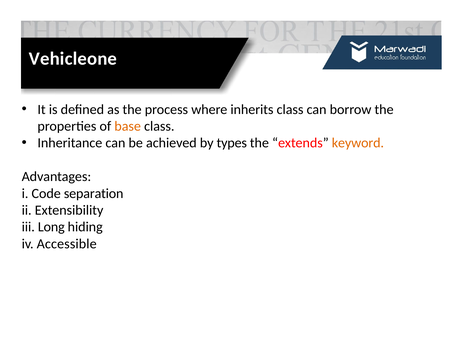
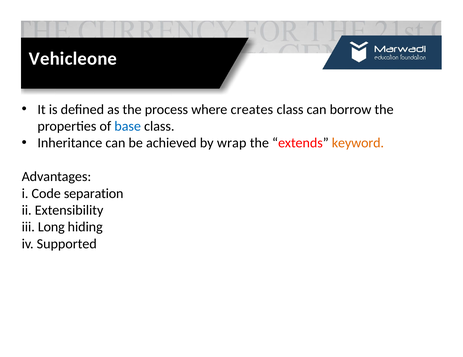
inherits: inherits -> creates
base colour: orange -> blue
types: types -> wrap
Accessible: Accessible -> Supported
